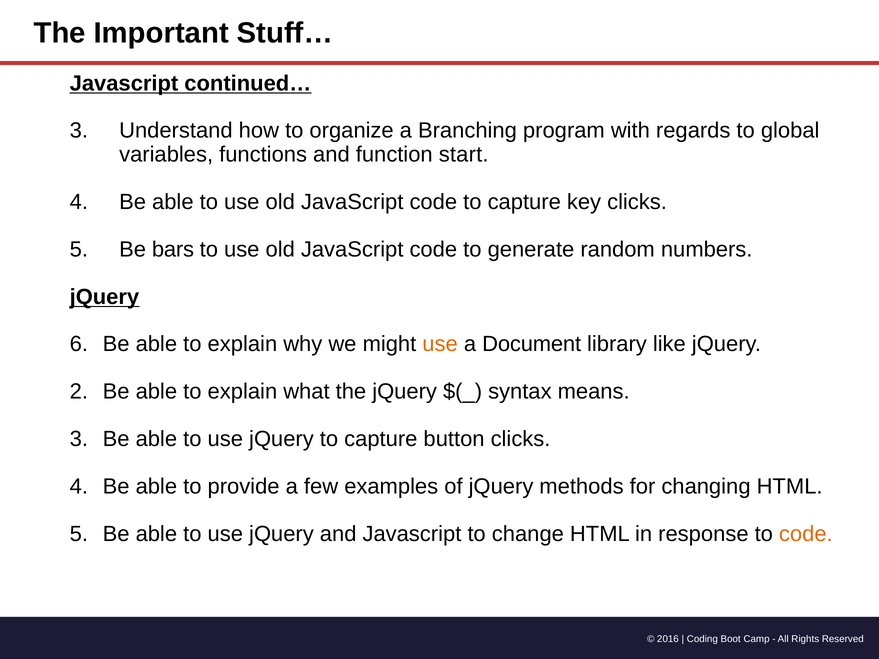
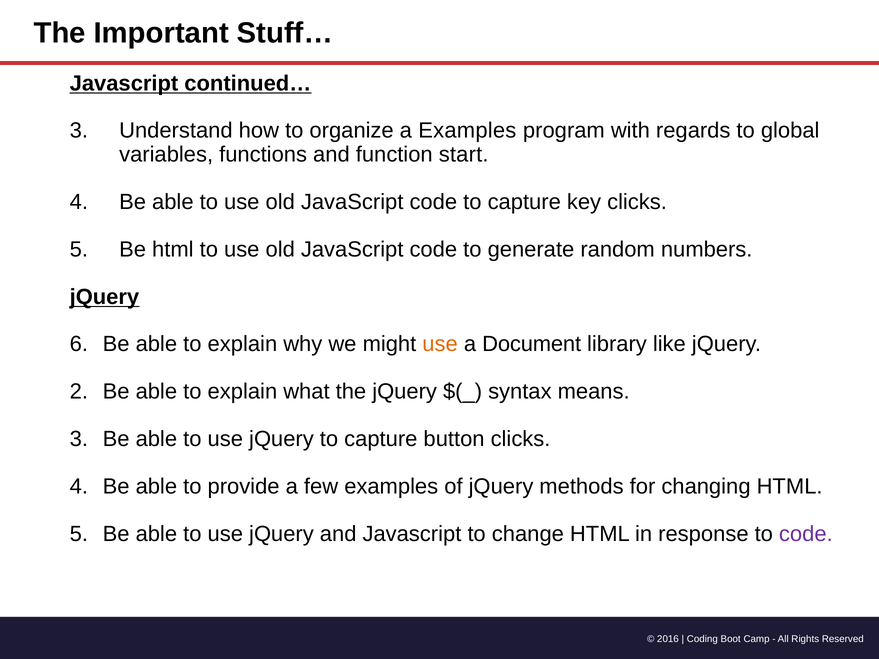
a Branching: Branching -> Examples
Be bars: bars -> html
code at (806, 534) colour: orange -> purple
